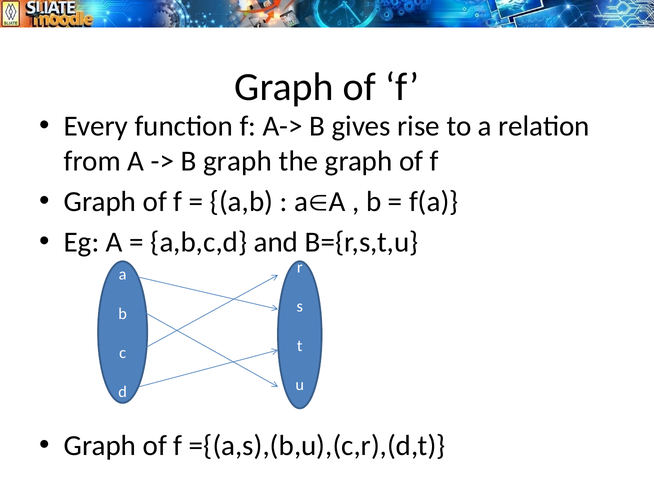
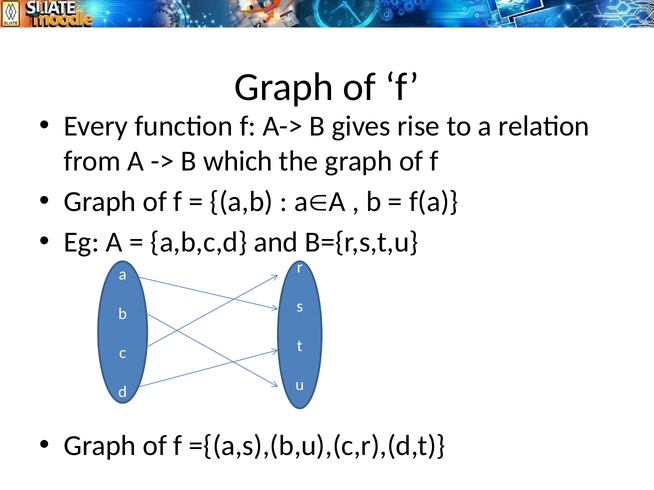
B graph: graph -> which
